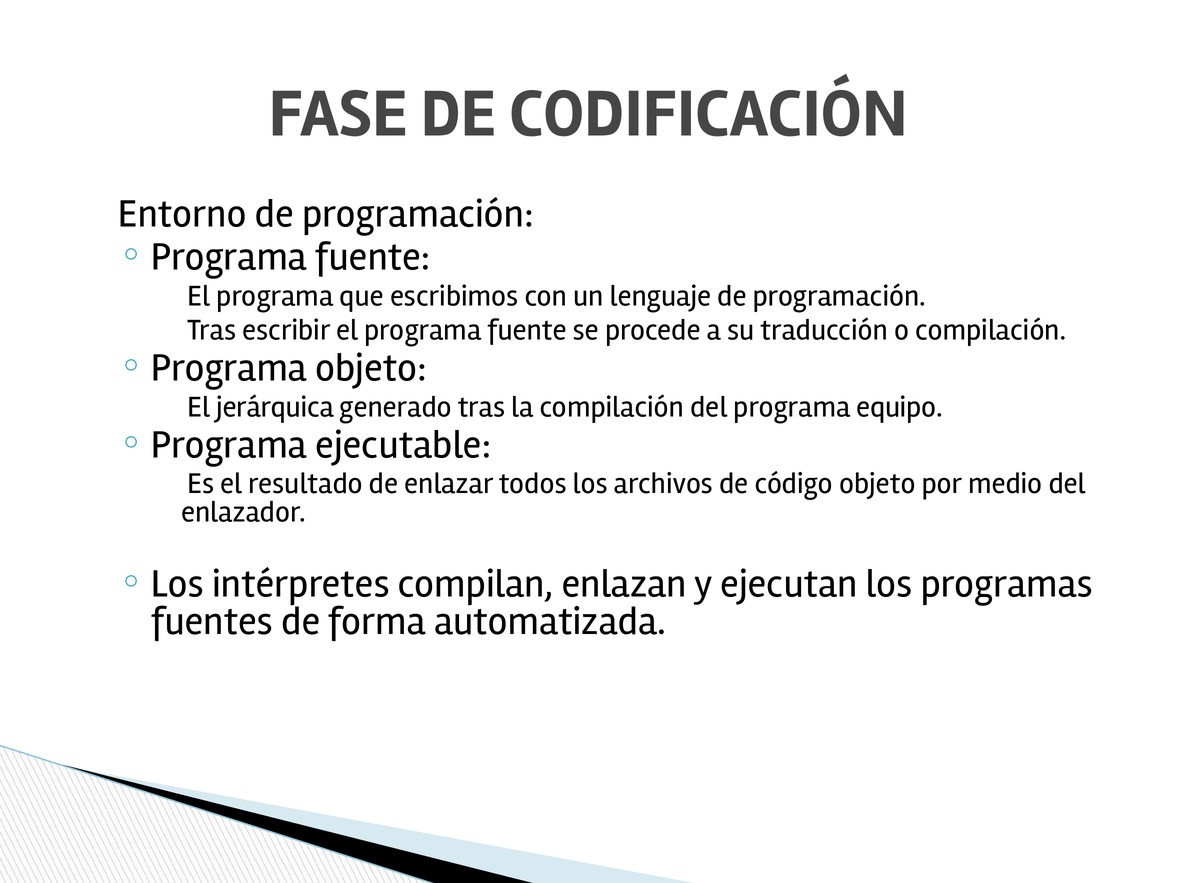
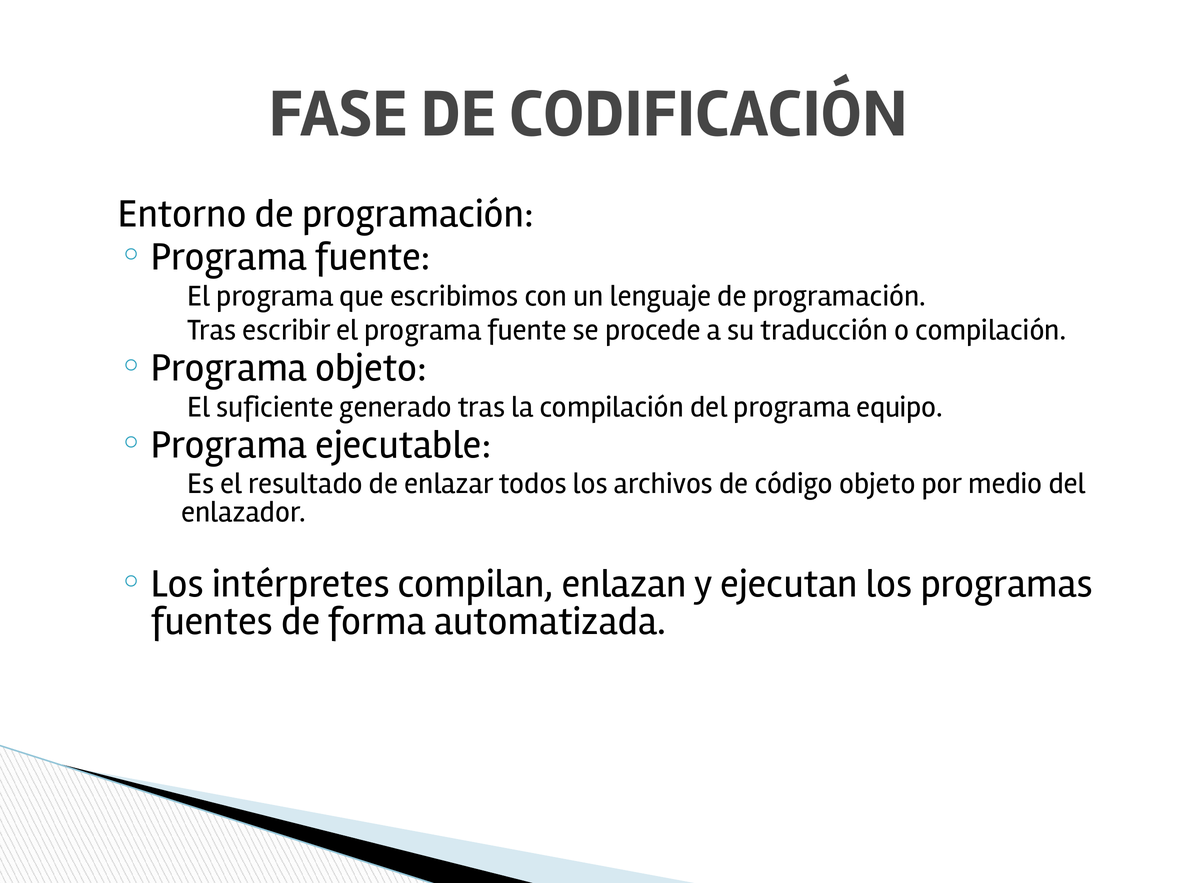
jerárquica: jerárquica -> suficiente
